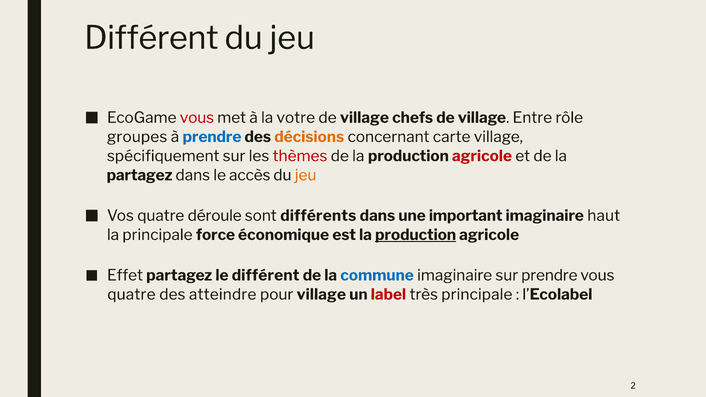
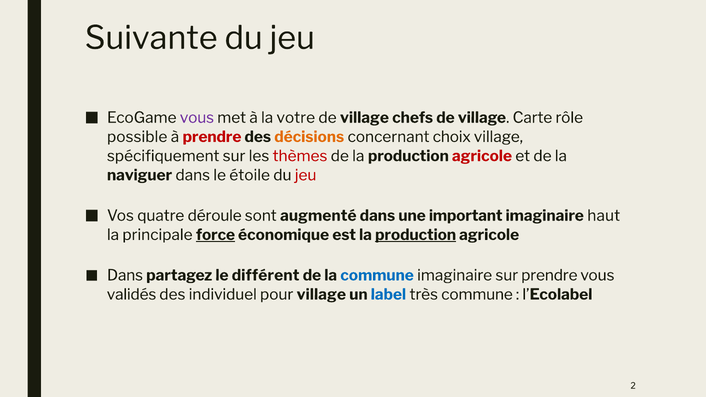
Différent at (151, 38): Différent -> Suivante
vous at (197, 118) colour: red -> purple
Entre: Entre -> Carte
groupes: groupes -> possible
prendre at (212, 137) colour: blue -> red
carte: carte -> choix
partagez at (140, 175): partagez -> naviguer
accès: accès -> étoile
jeu at (306, 175) colour: orange -> red
différents: différents -> augmenté
force underline: none -> present
Effet at (125, 275): Effet -> Dans
quatre at (131, 295): quatre -> validés
atteindre: atteindre -> individuel
label colour: red -> blue
très principale: principale -> commune
